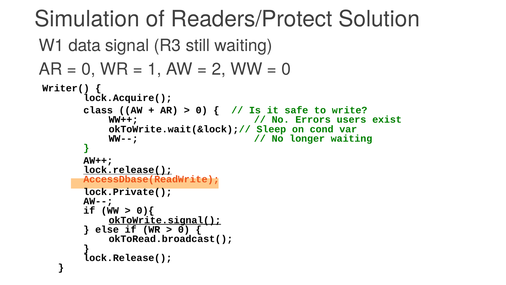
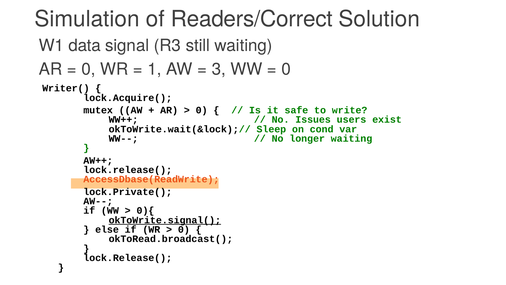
Readers/Protect: Readers/Protect -> Readers/Correct
2: 2 -> 3
class: class -> mutex
Errors: Errors -> Issues
lock.release( at (128, 170) underline: present -> none
